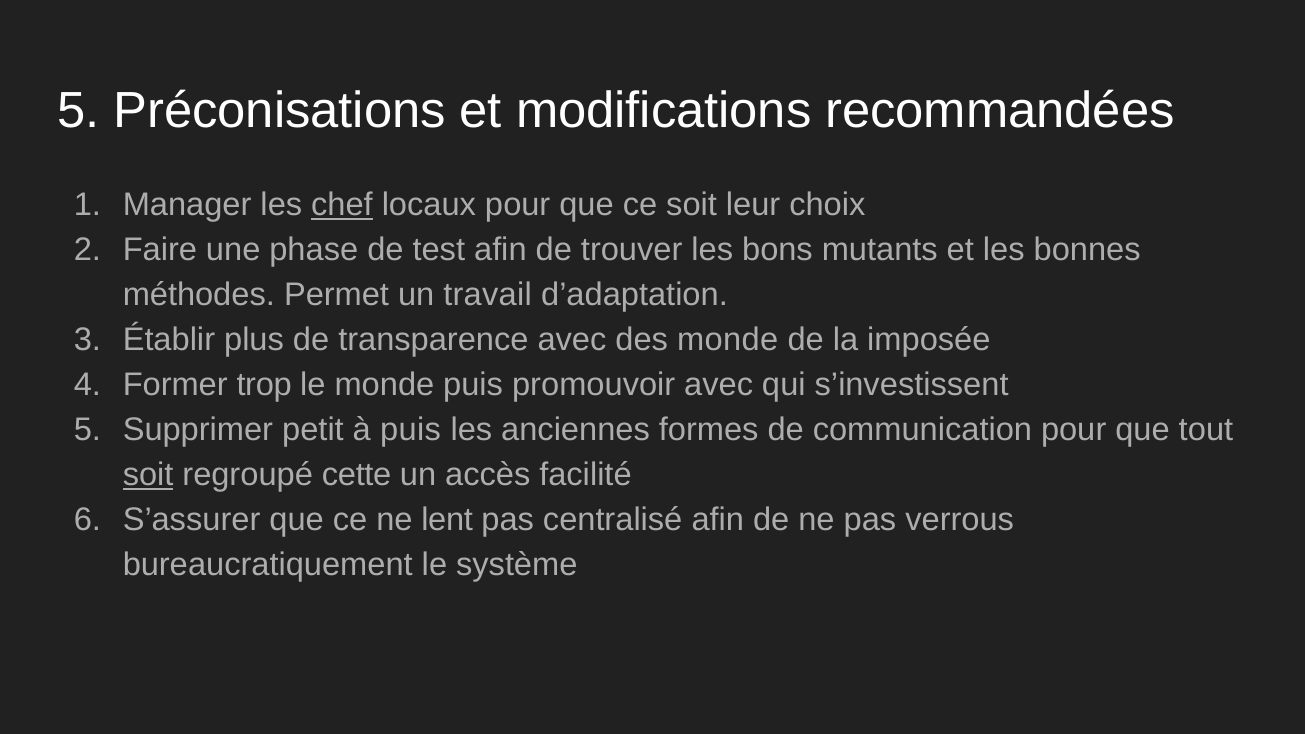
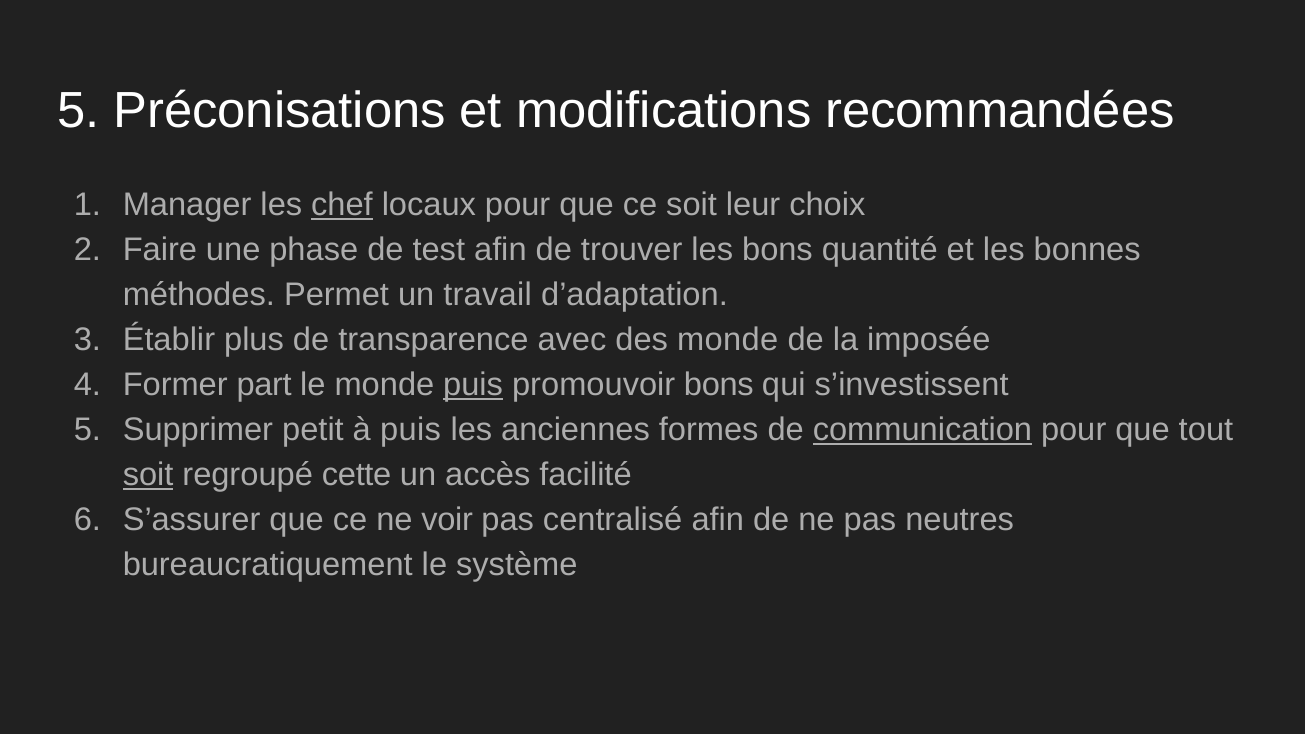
mutants: mutants -> quantité
trop: trop -> part
puis at (473, 385) underline: none -> present
promouvoir avec: avec -> bons
communication underline: none -> present
lent: lent -> voir
verrous: verrous -> neutres
